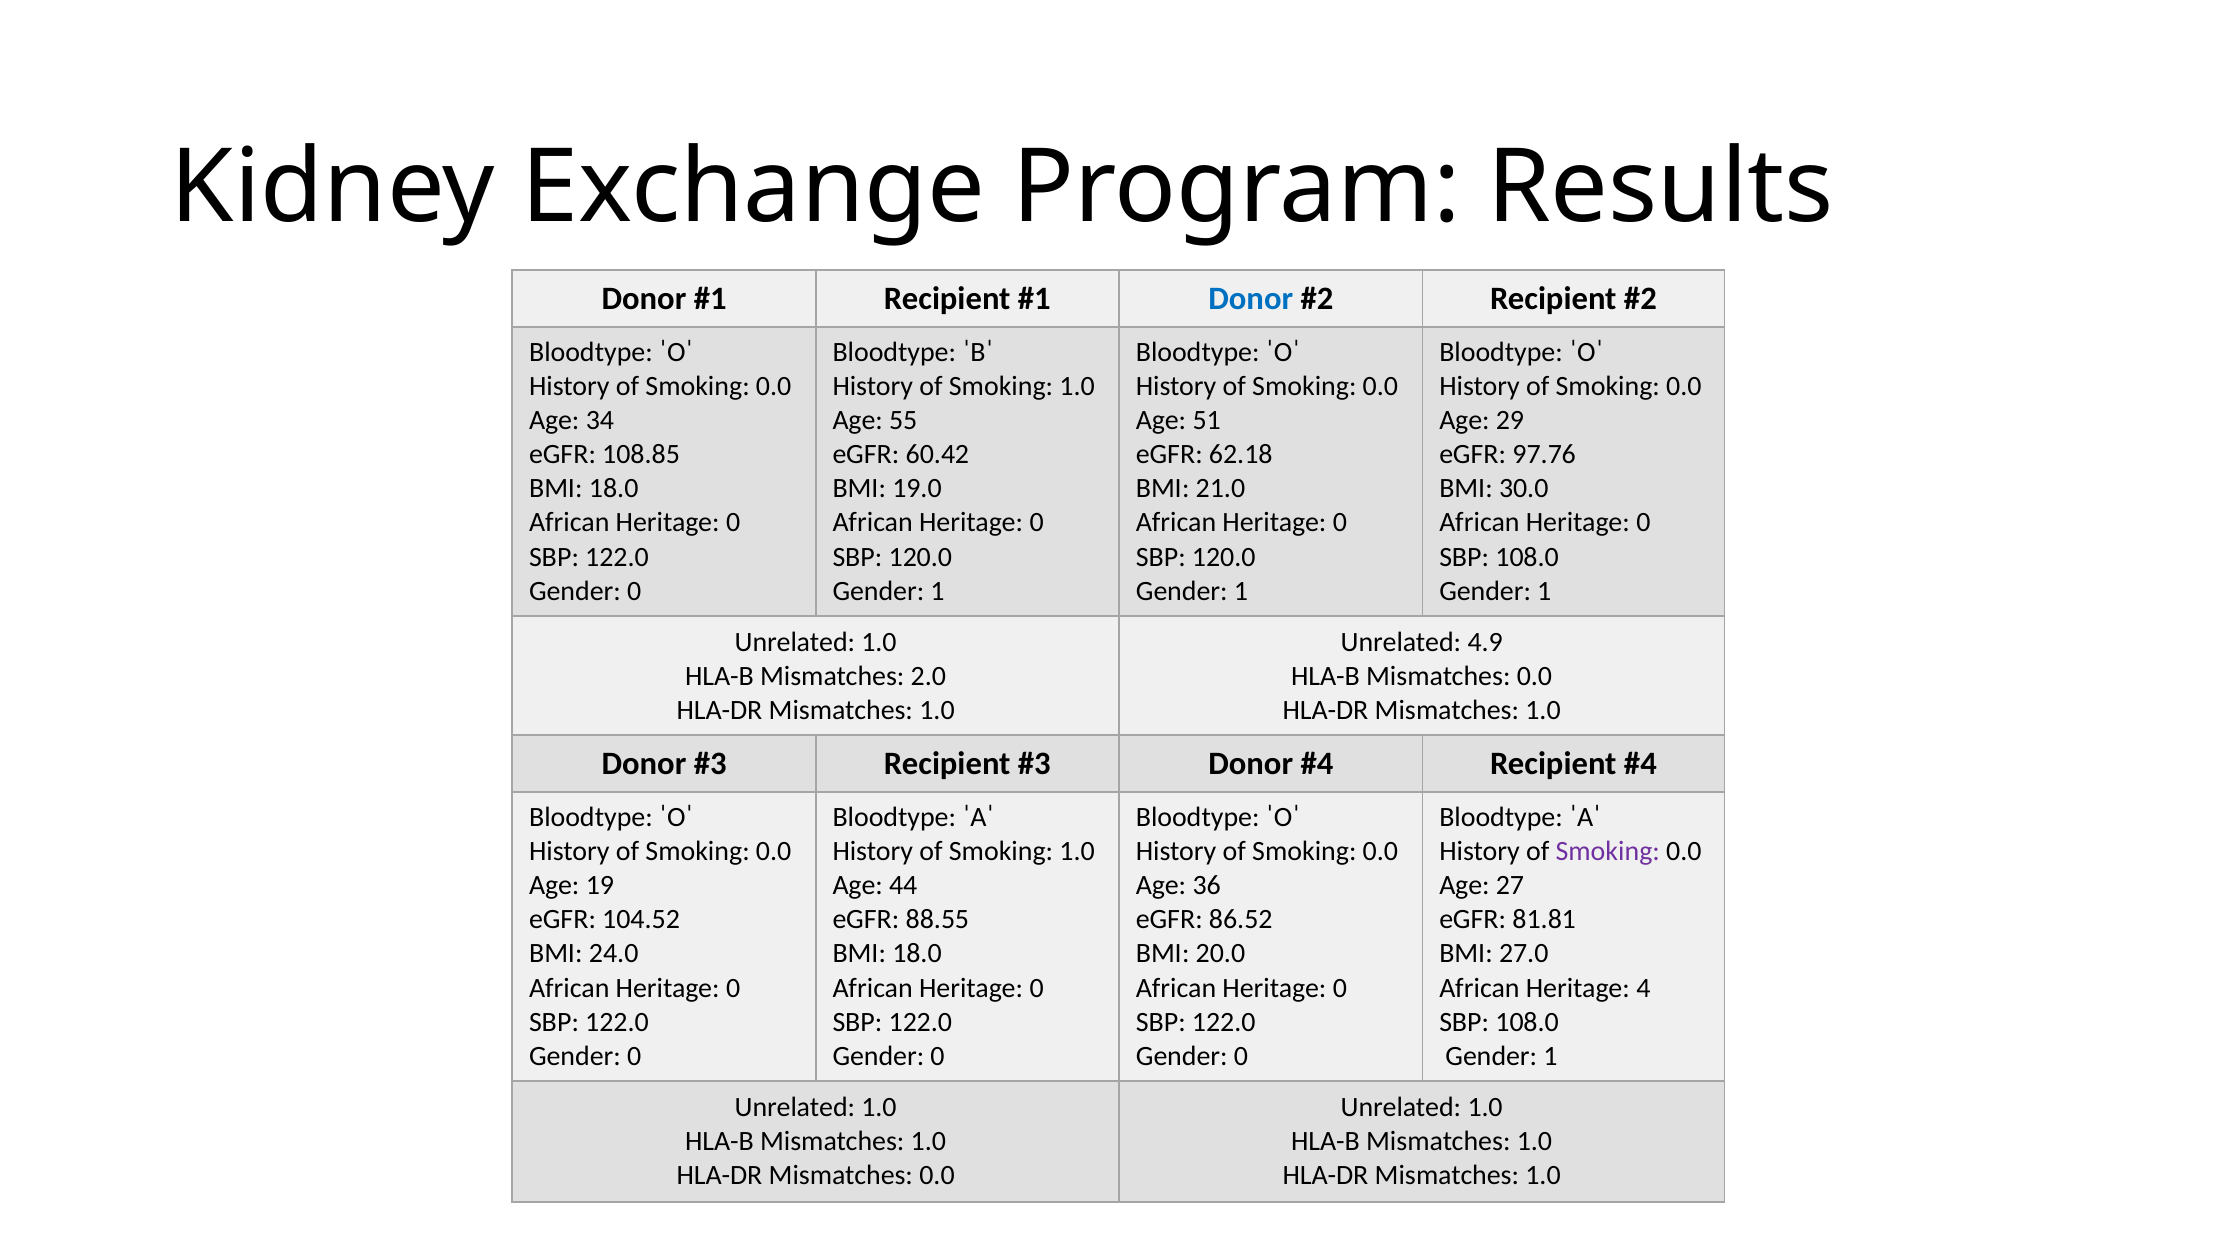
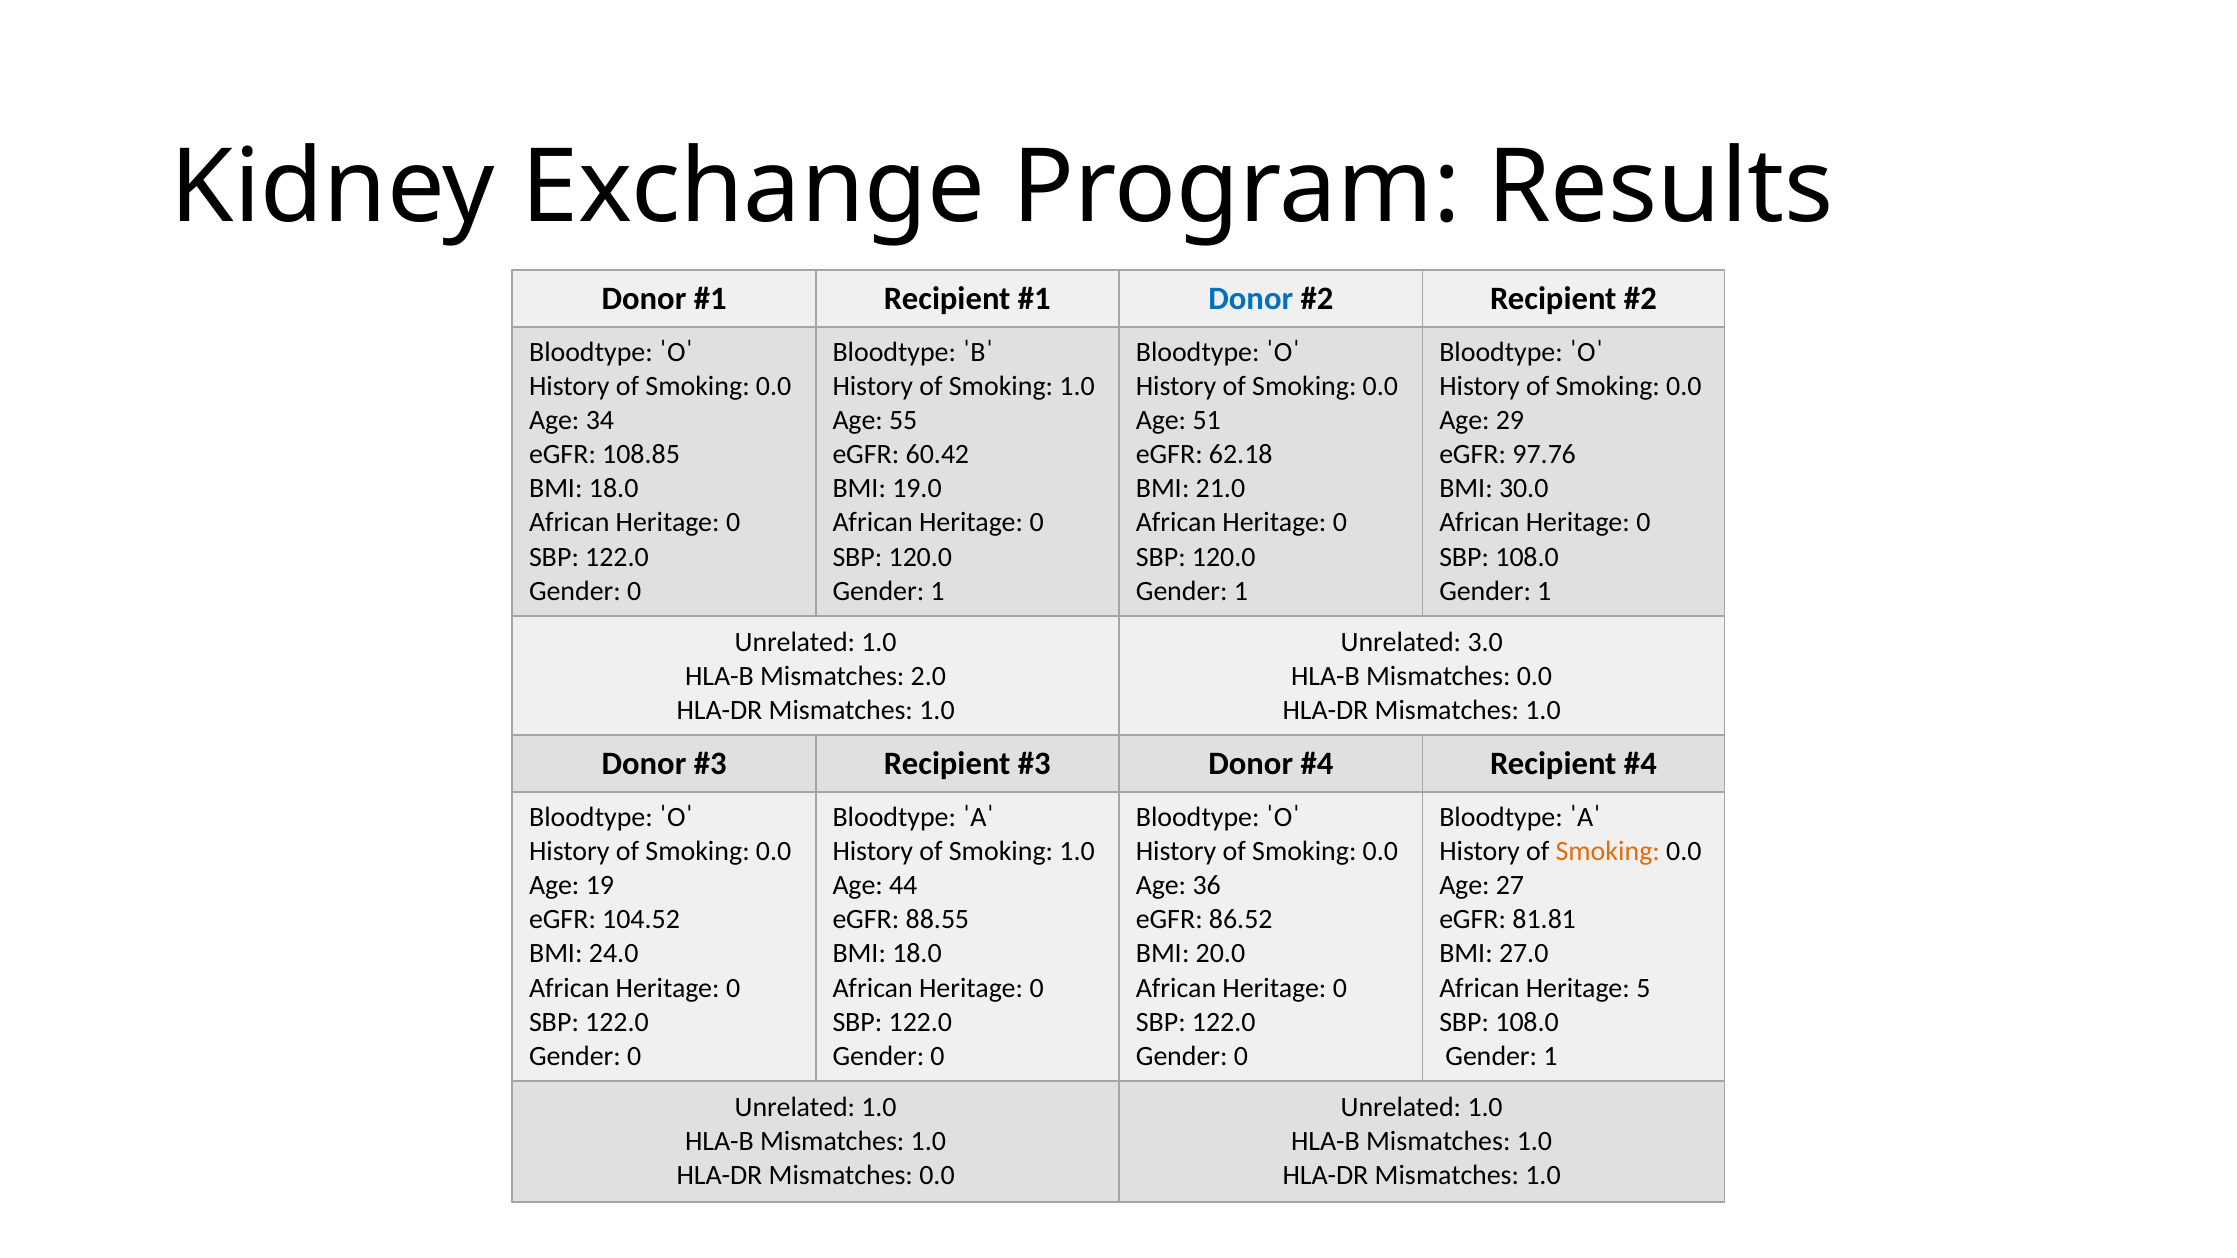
4.9: 4.9 -> 3.0
Smoking at (1608, 852) colour: purple -> orange
4: 4 -> 5
